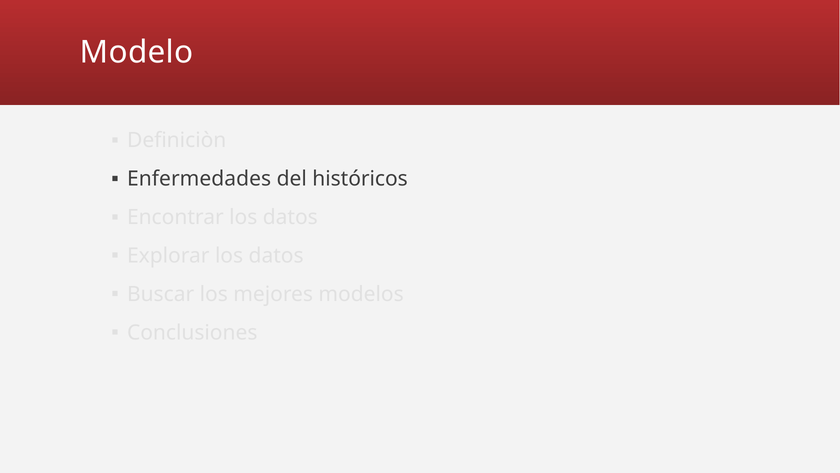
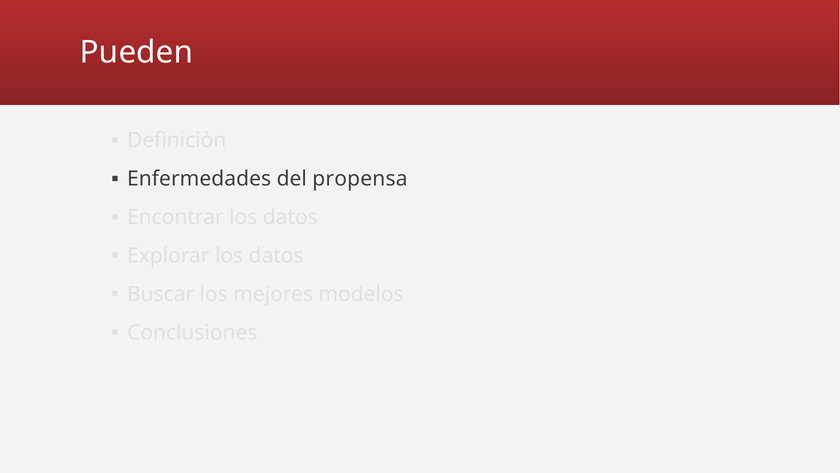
Modelo: Modelo -> Pueden
históricos: históricos -> propensa
